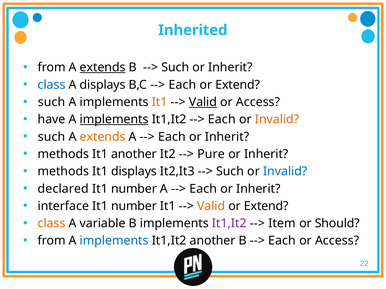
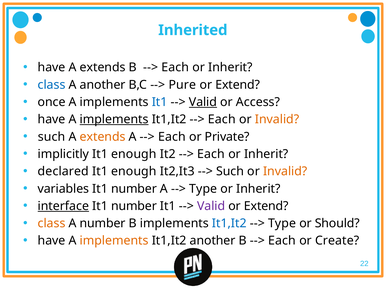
from at (52, 68): from -> have
extends at (103, 68) underline: present -> none
Such at (175, 68): Such -> Each
A displays: displays -> another
Each at (182, 85): Each -> Pure
such at (51, 102): such -> once
It1 at (160, 102) colour: orange -> blue
Inherit at (227, 137): Inherit -> Private
methods at (63, 154): methods -> implicitly
another at (134, 154): another -> enough
Pure at (211, 154): Pure -> Each
methods at (63, 172): methods -> declared
displays at (134, 172): displays -> enough
Invalid at (285, 172) colour: blue -> orange
declared: declared -> variables
Each at (203, 189): Each -> Type
interface underline: none -> present
Valid at (211, 206) colour: orange -> purple
A variable: variable -> number
It1,It2 at (229, 224) colour: purple -> blue
Item at (282, 224): Item -> Type
from at (52, 241): from -> have
implements at (114, 241) colour: blue -> orange
Access at (337, 241): Access -> Create
